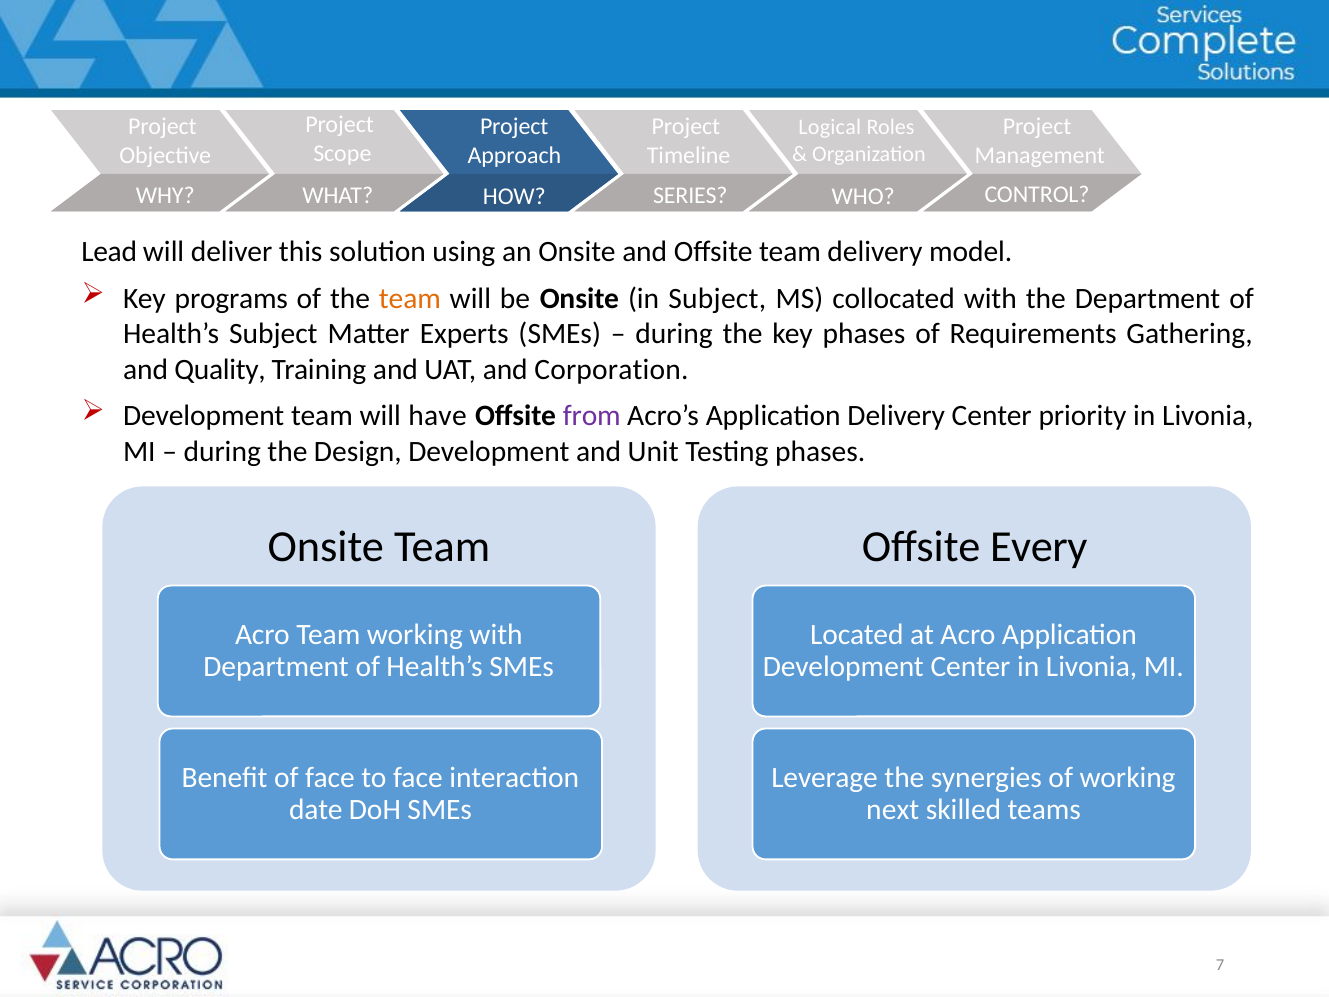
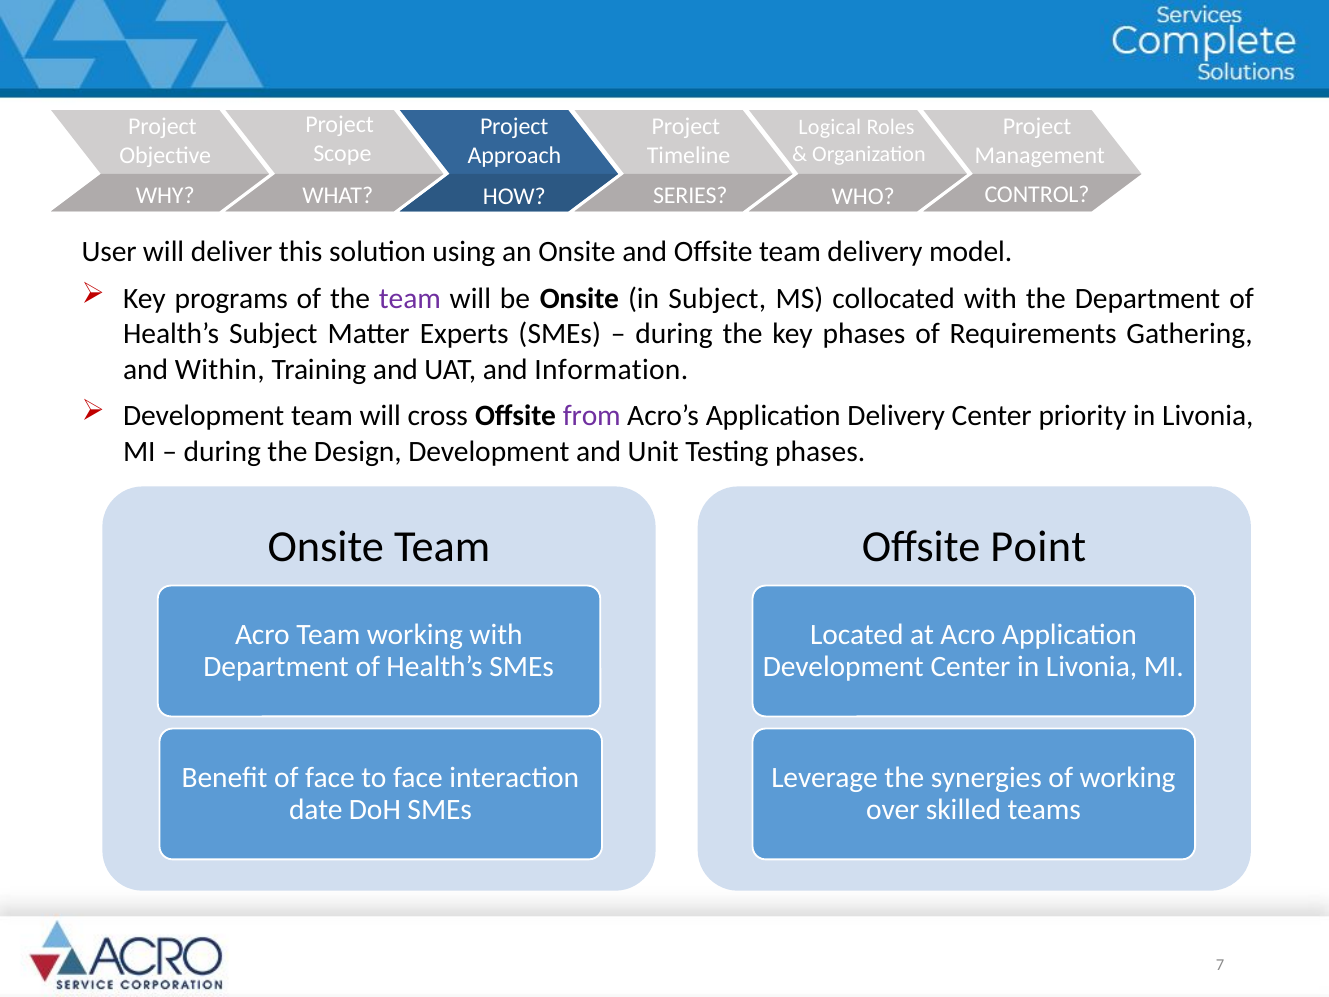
Lead: Lead -> User
team at (410, 298) colour: orange -> purple
Quality: Quality -> Within
Corporation: Corporation -> Information
have: have -> cross
Every: Every -> Point
next: next -> over
